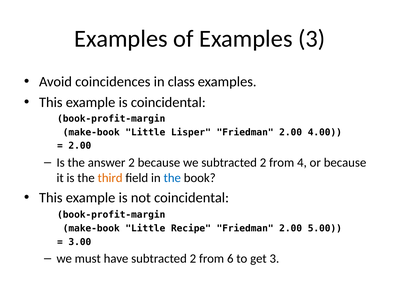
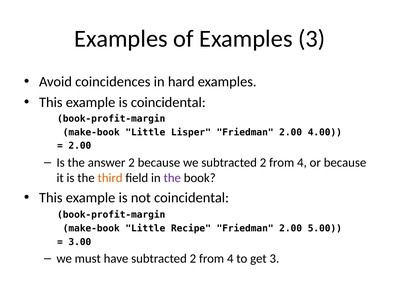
class: class -> hard
the at (172, 178) colour: blue -> purple
6 at (230, 259): 6 -> 4
